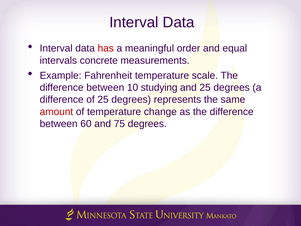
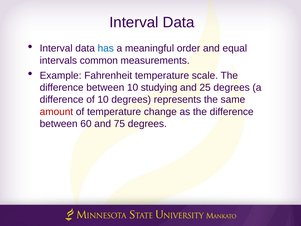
has colour: red -> blue
concrete: concrete -> common
of 25: 25 -> 10
